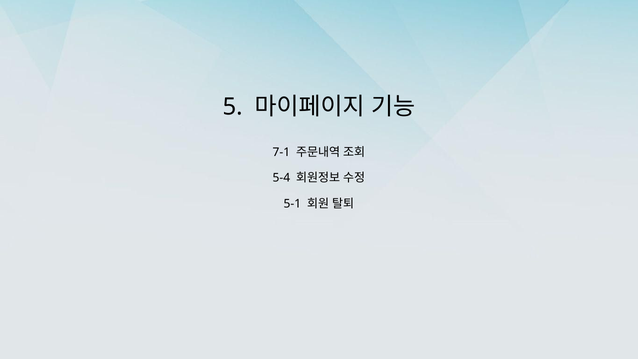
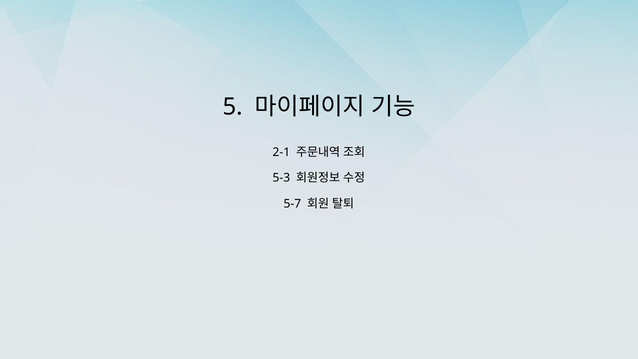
7-1: 7-1 -> 2-1
5-4: 5-4 -> 5-3
5-1: 5-1 -> 5-7
